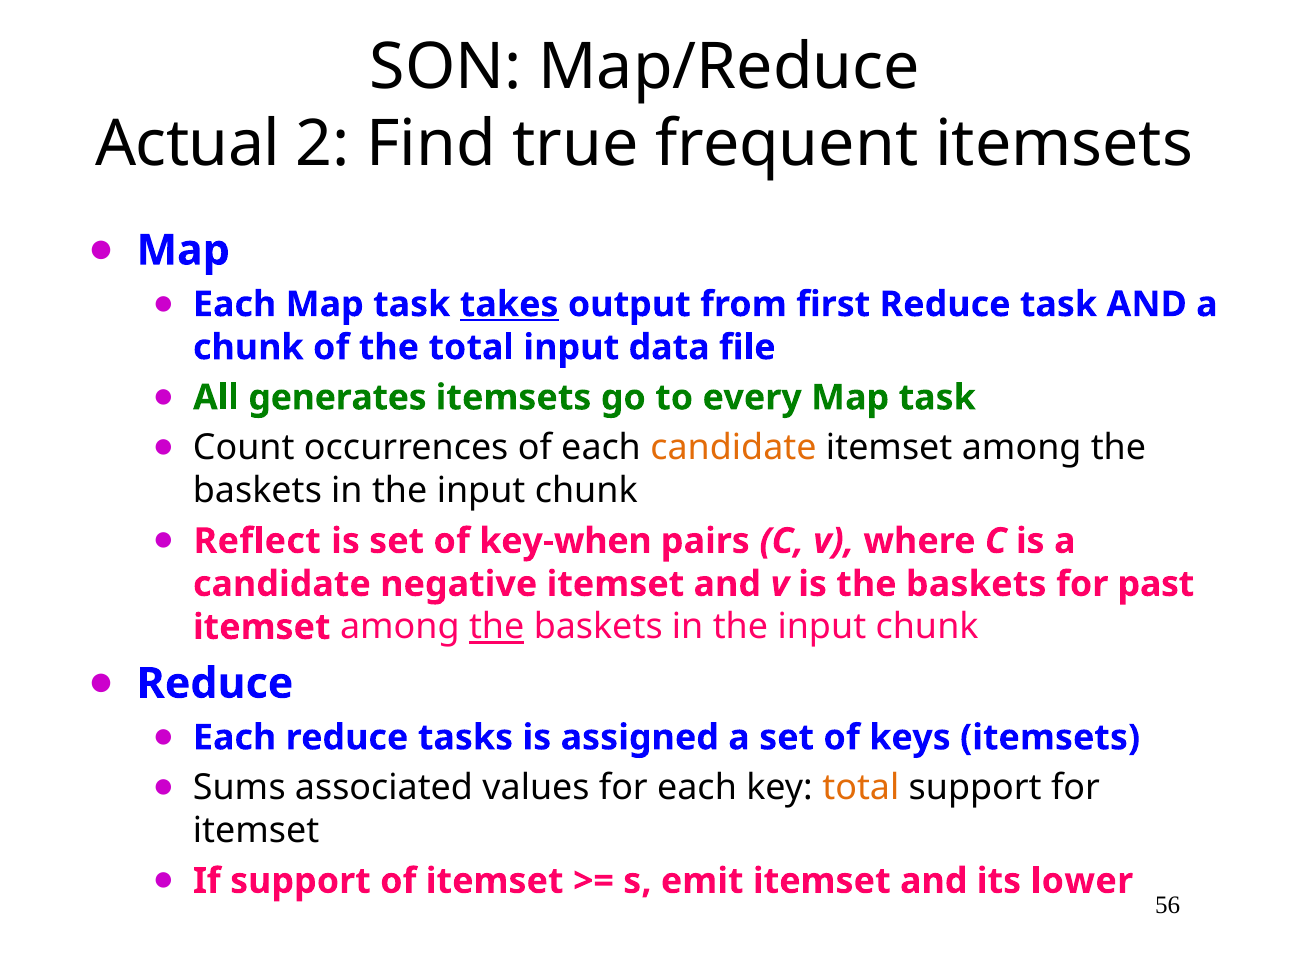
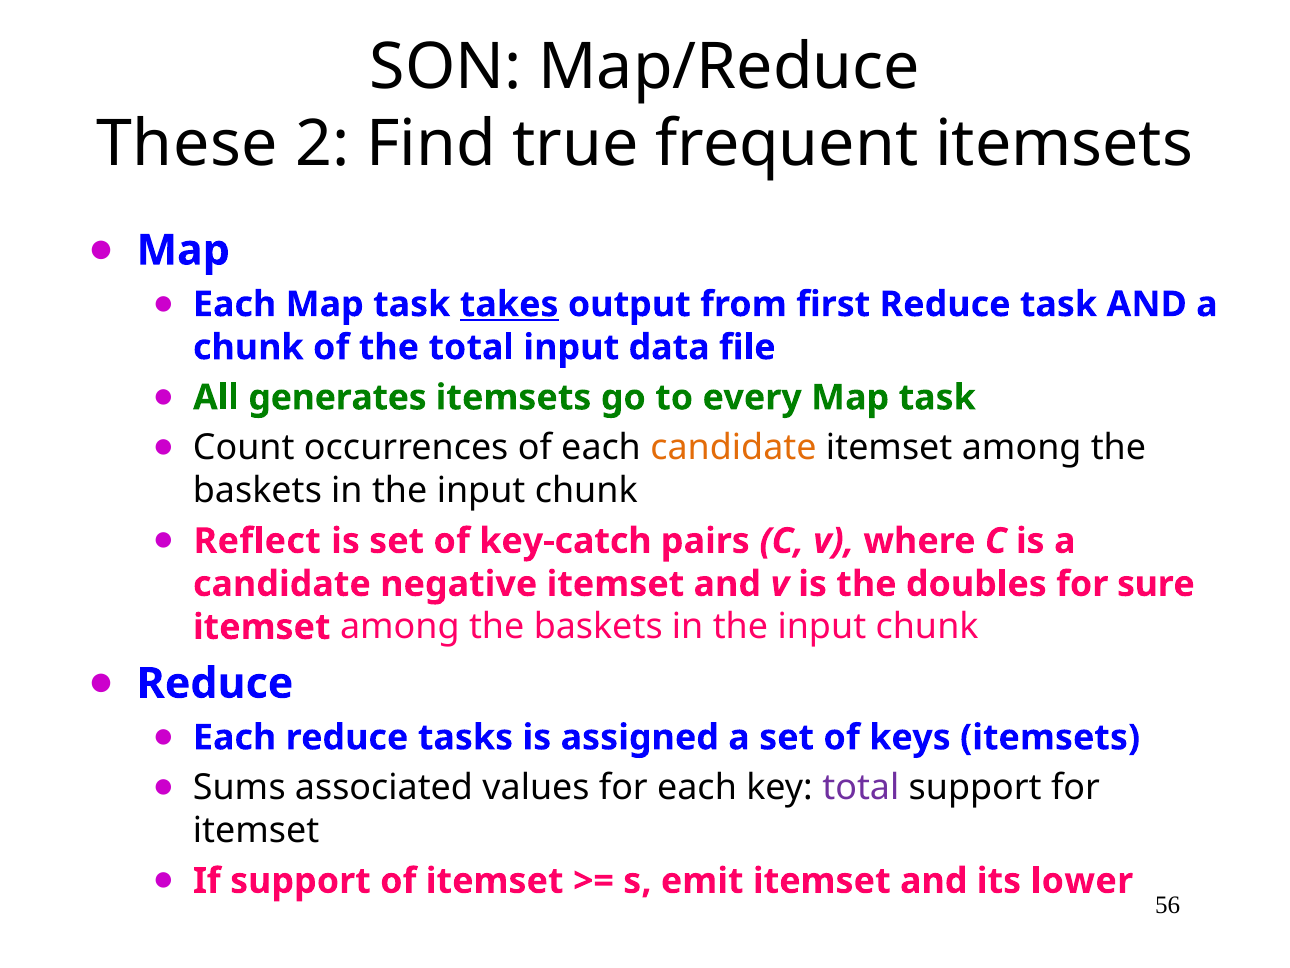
Actual: Actual -> These
key-when: key-when -> key-catch
is the baskets: baskets -> doubles
past: past -> sure
the at (497, 627) underline: present -> none
total at (861, 787) colour: orange -> purple
